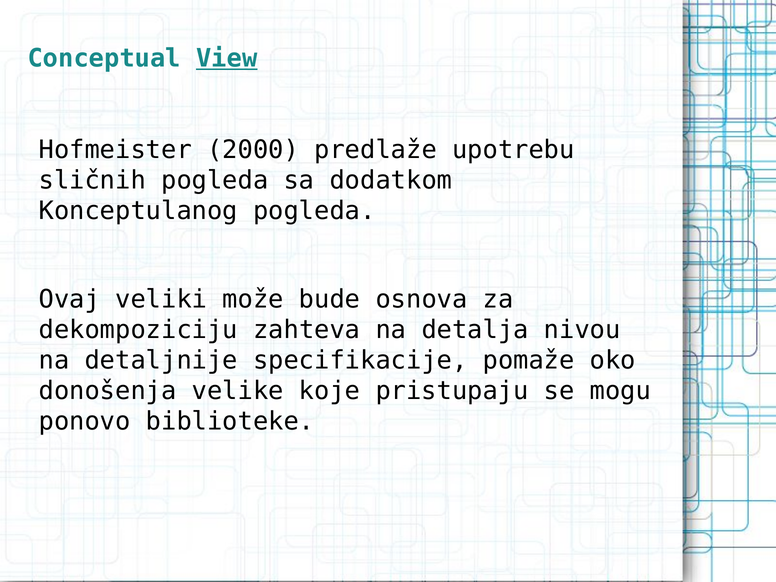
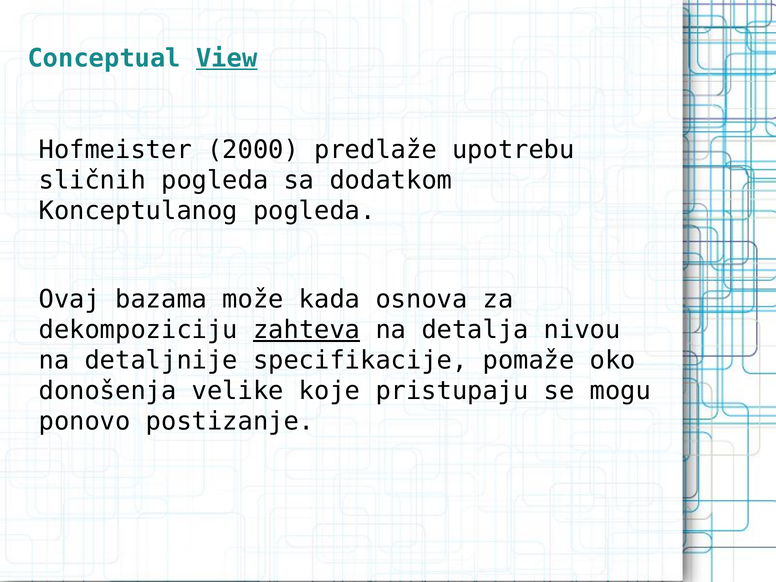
veliki: veliki -> bazama
bude: bude -> kada
zahteva underline: none -> present
biblioteke: biblioteke -> postizanje
